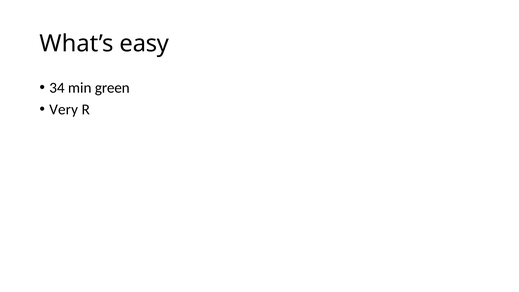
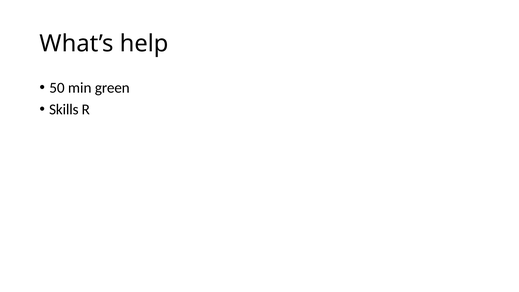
easy: easy -> help
34: 34 -> 50
Very: Very -> Skills
